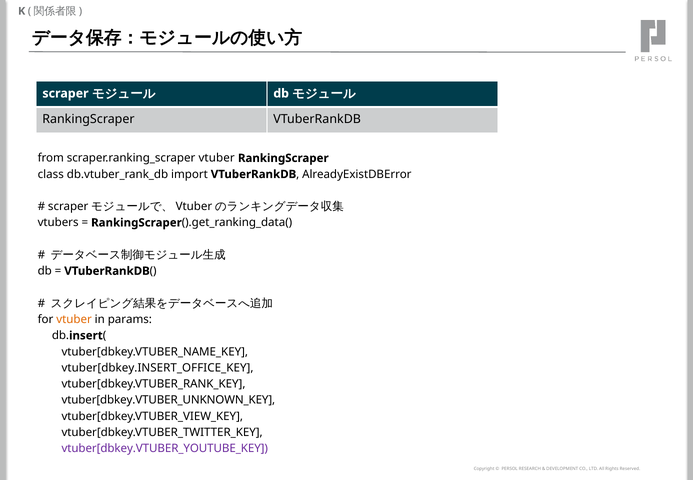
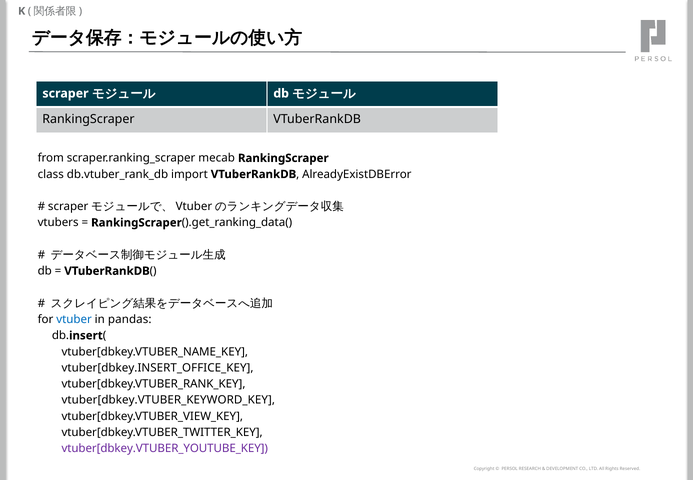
scraper.ranking_scraper vtuber: vtuber -> mecab
vtuber at (74, 319) colour: orange -> blue
params: params -> pandas
vtuber[dbkey.VTUBER_UNKNOWN_KEY: vtuber[dbkey.VTUBER_UNKNOWN_KEY -> vtuber[dbkey.VTUBER_KEYWORD_KEY
